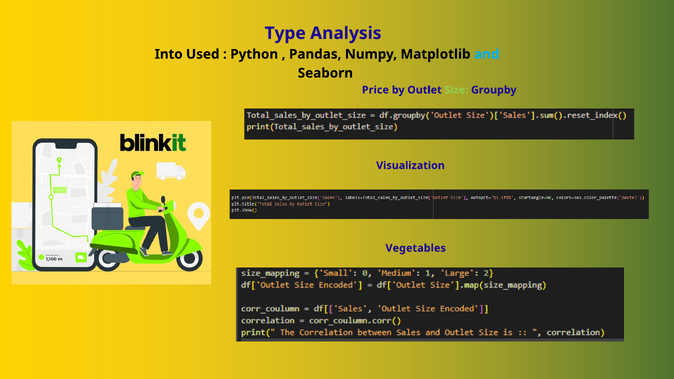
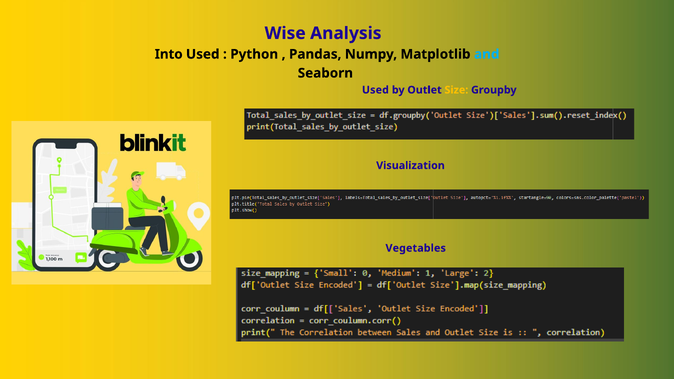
Type: Type -> Wise
Price at (375, 90): Price -> Used
Size colour: light green -> yellow
